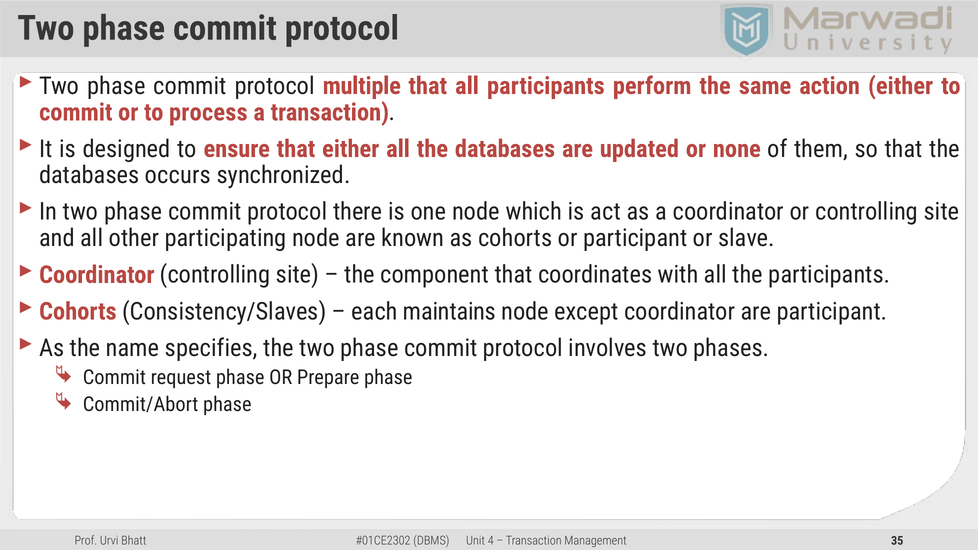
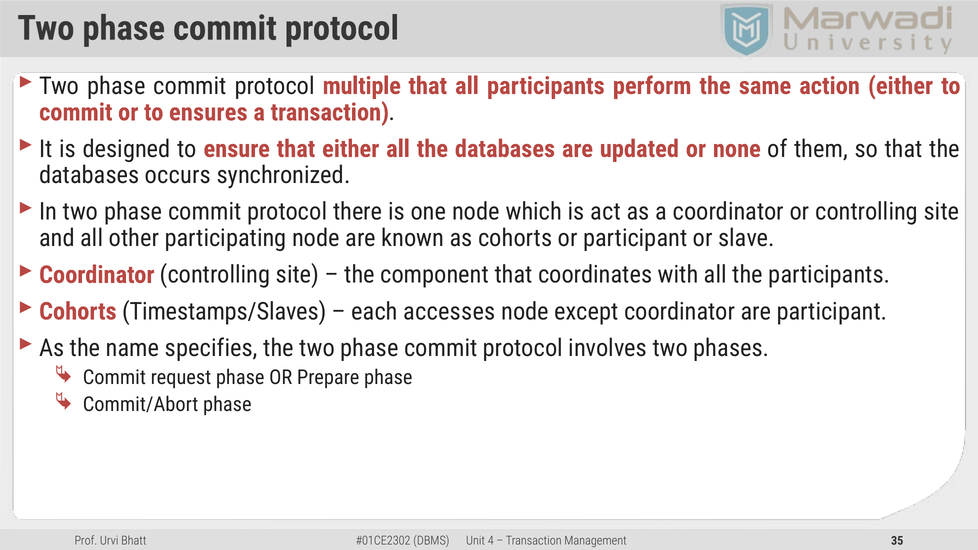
process: process -> ensures
Consistency/Slaves: Consistency/Slaves -> Timestamps/Slaves
maintains: maintains -> accesses
